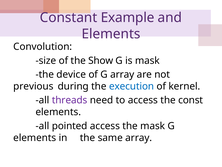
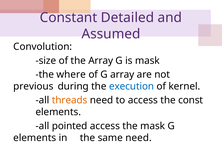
Example: Example -> Detailed
Elements at (111, 34): Elements -> Assumed
the Show: Show -> Array
device: device -> where
threads colour: purple -> orange
same array: array -> need
